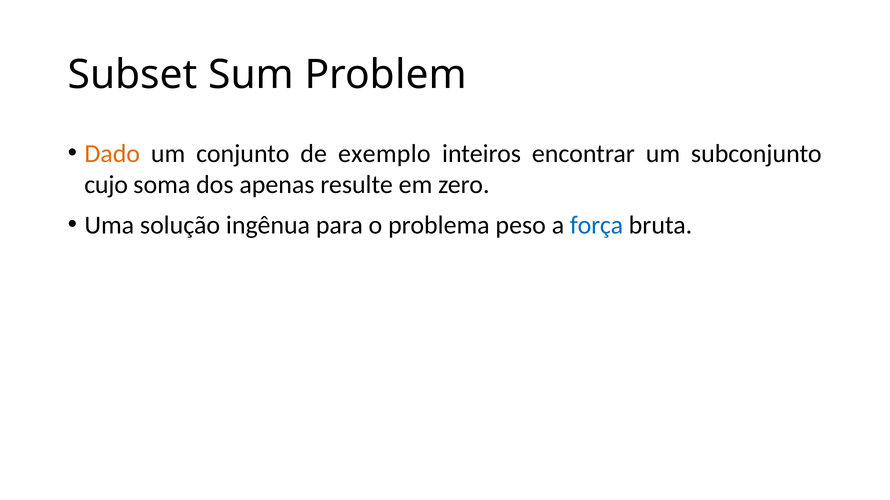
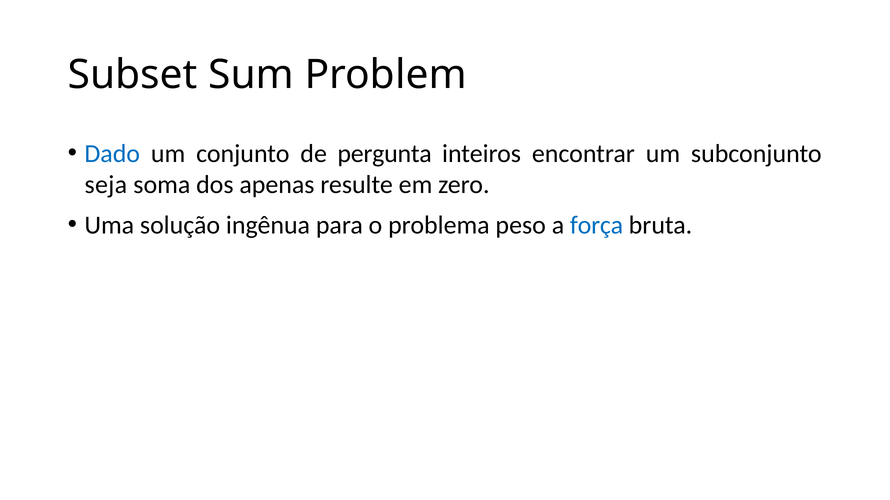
Dado colour: orange -> blue
exemplo: exemplo -> pergunta
cujo: cujo -> seja
